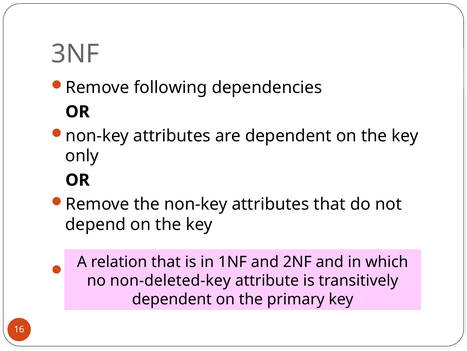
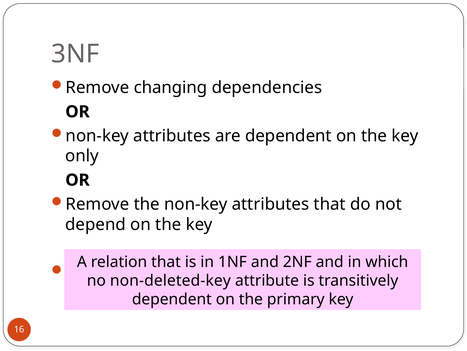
following: following -> changing
